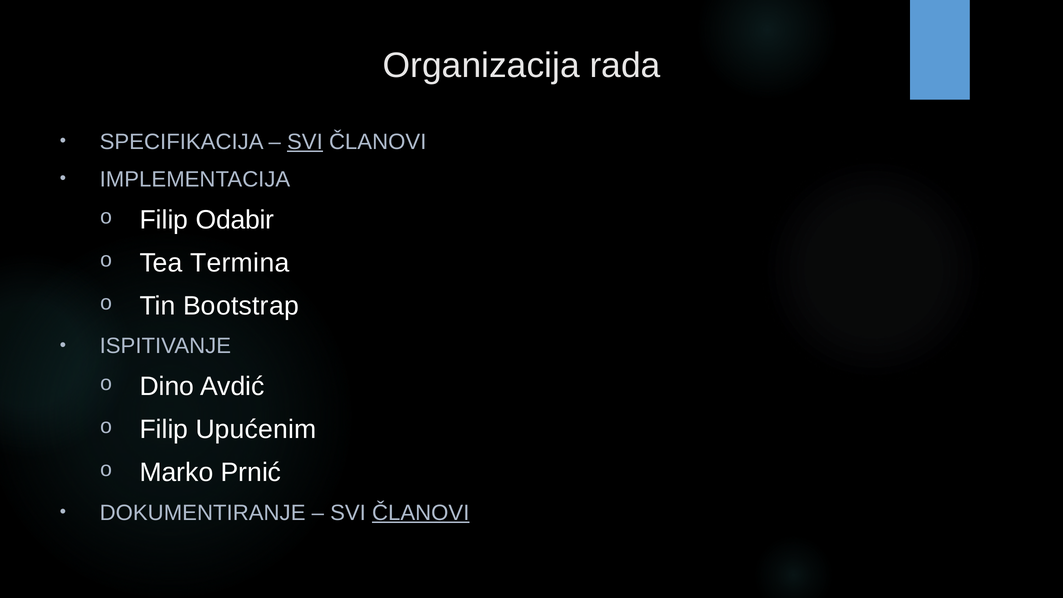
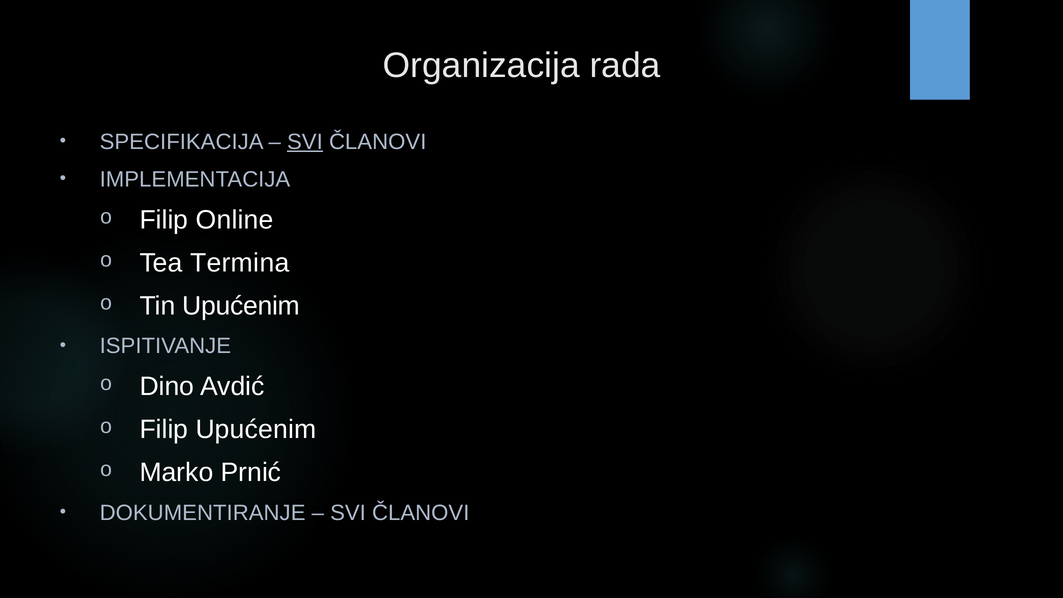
Odabir: Odabir -> Online
Tin Bootstrap: Bootstrap -> Upućenim
ČLANOVI at (421, 513) underline: present -> none
